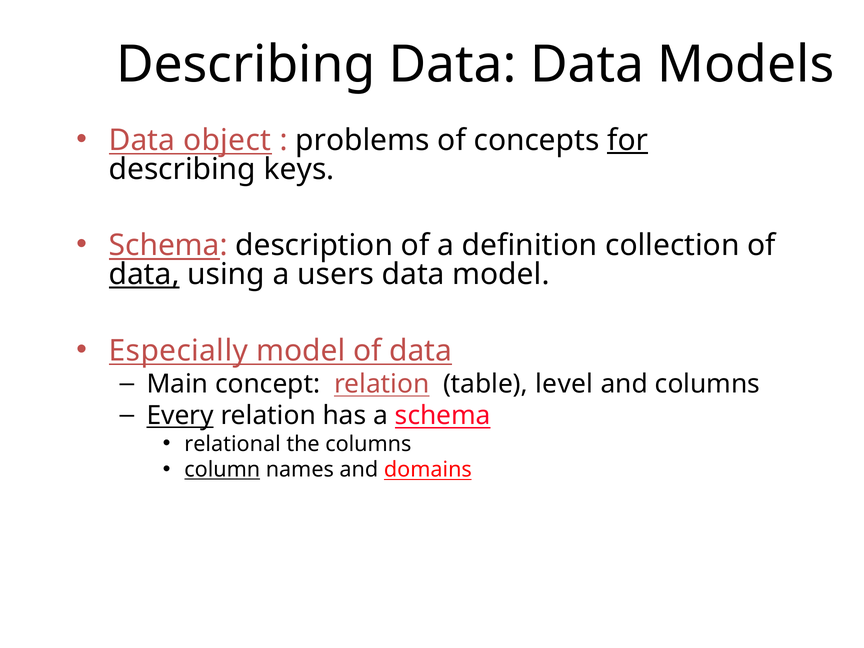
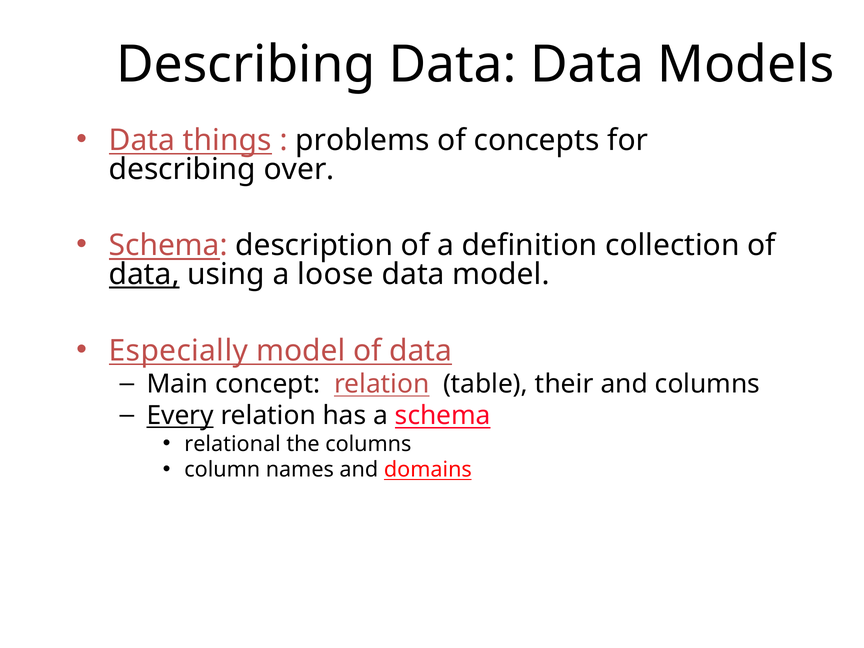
object: object -> things
for underline: present -> none
keys: keys -> over
users: users -> loose
level: level -> their
column underline: present -> none
